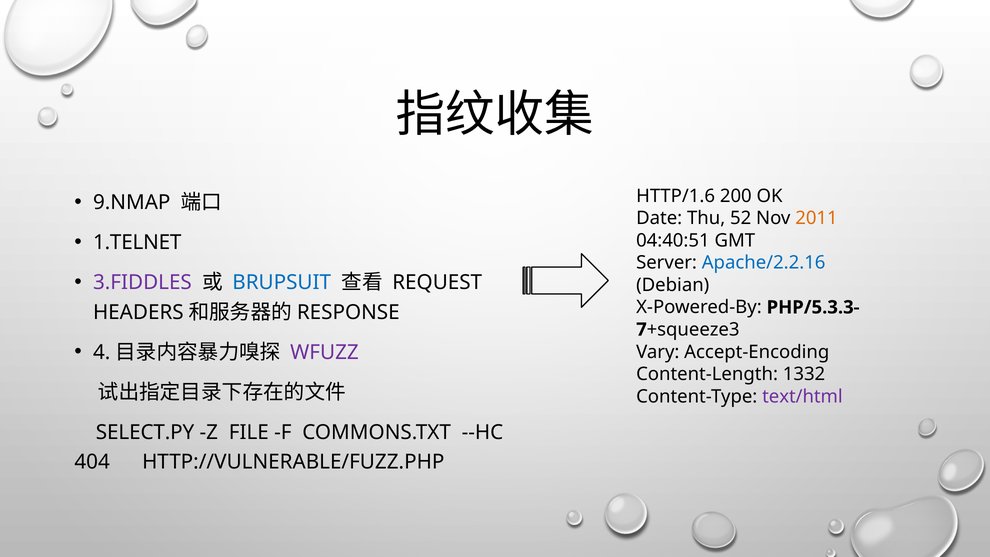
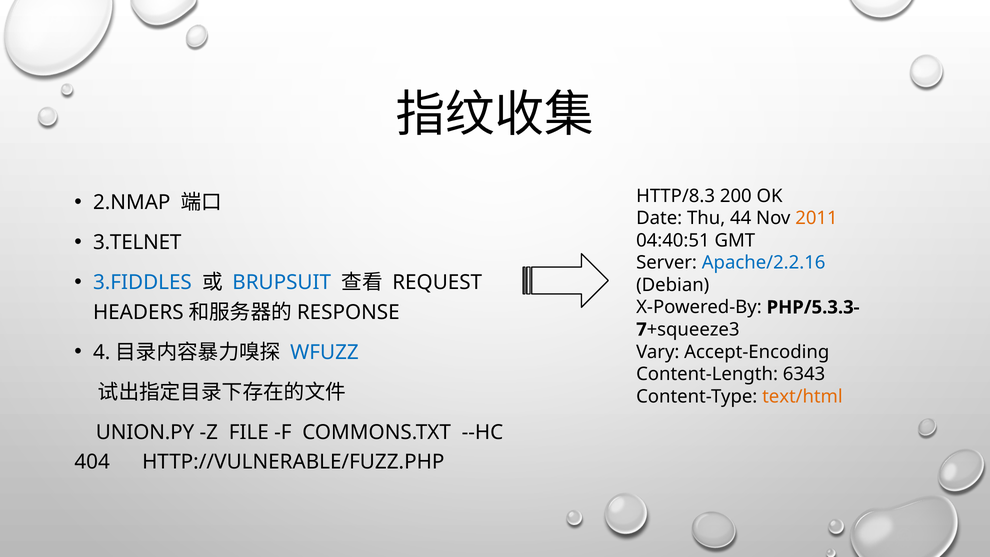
HTTP/1.6: HTTP/1.6 -> HTTP/8.3
9.NMAP: 9.NMAP -> 2.NMAP
52: 52 -> 44
1.TELNET: 1.TELNET -> 3.TELNET
3.FIDDLES colour: purple -> blue
WFUZZ colour: purple -> blue
1332: 1332 -> 6343
text/html colour: purple -> orange
SELECT.PY: SELECT.PY -> UNION.PY
